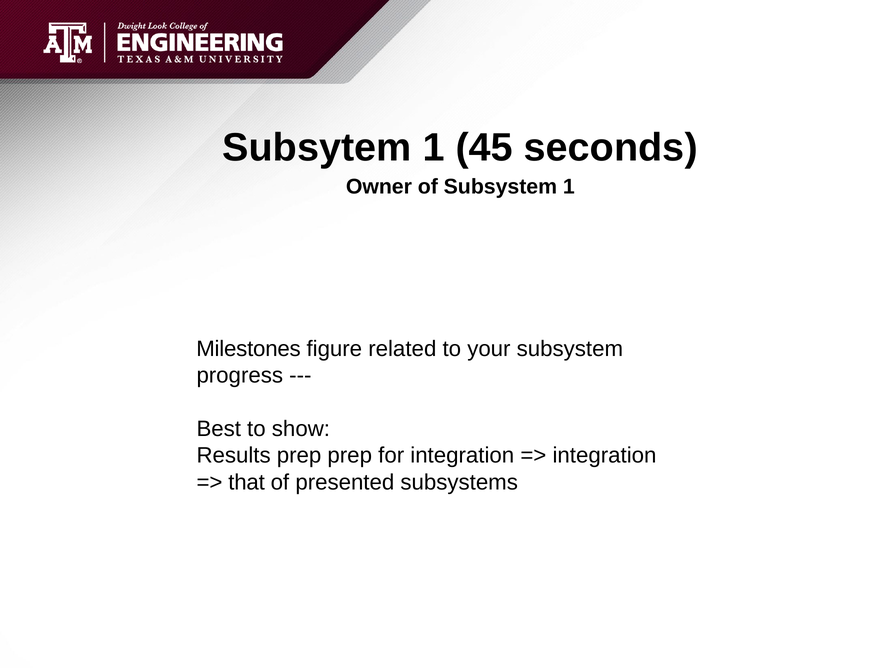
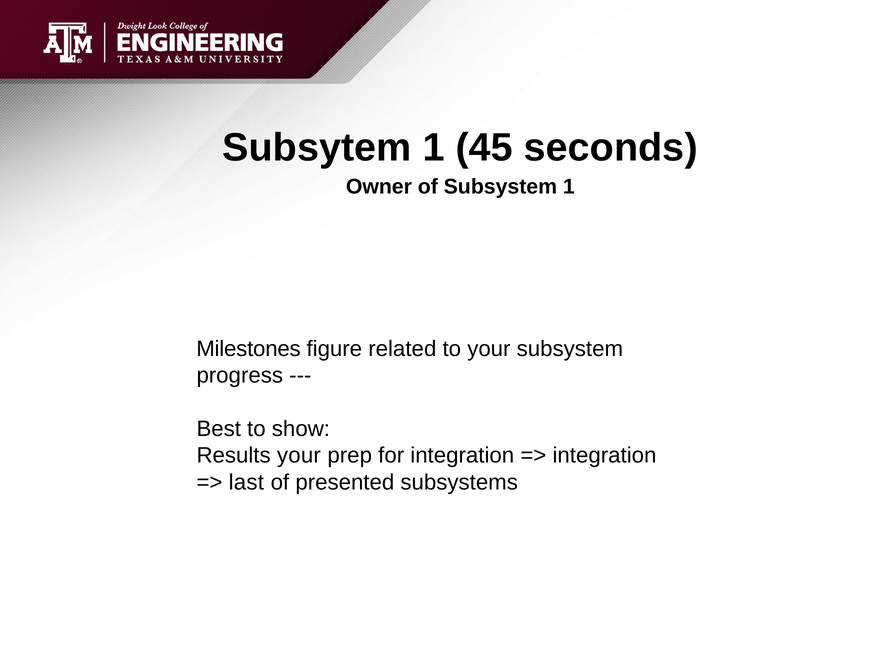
Results prep: prep -> your
that: that -> last
